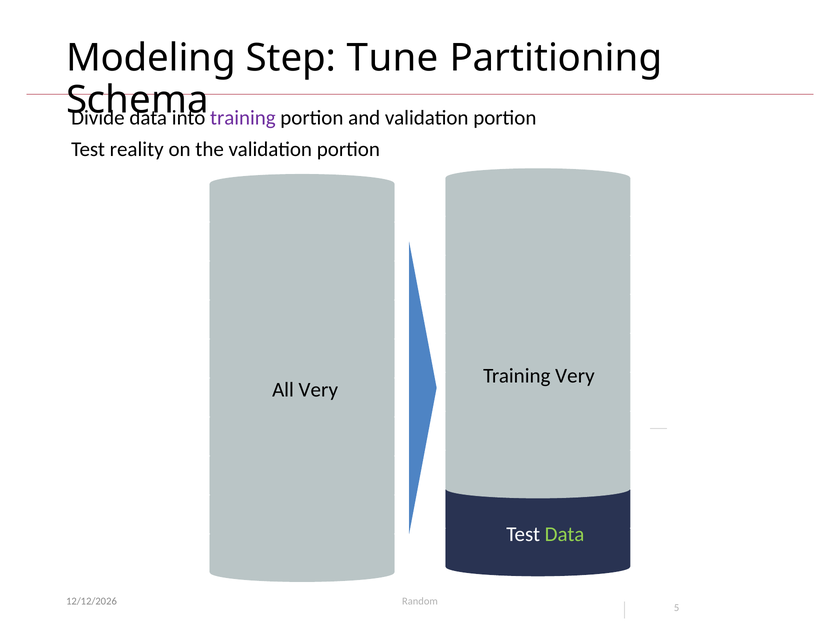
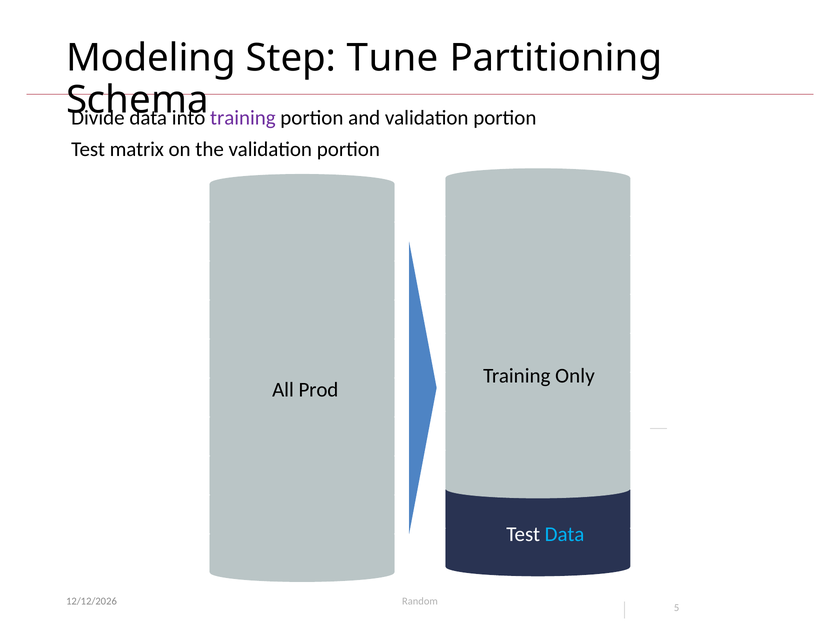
reality: reality -> matrix
Training Very: Very -> Only
All Very: Very -> Prod
Data at (565, 534) colour: light green -> light blue
